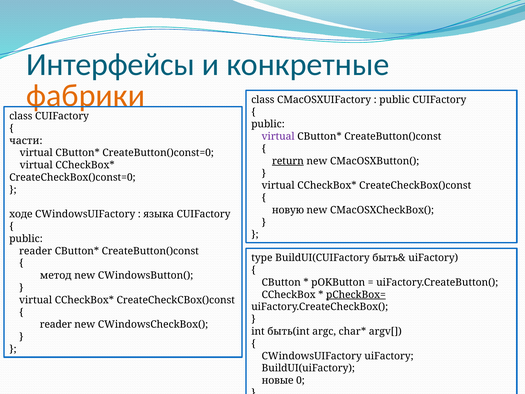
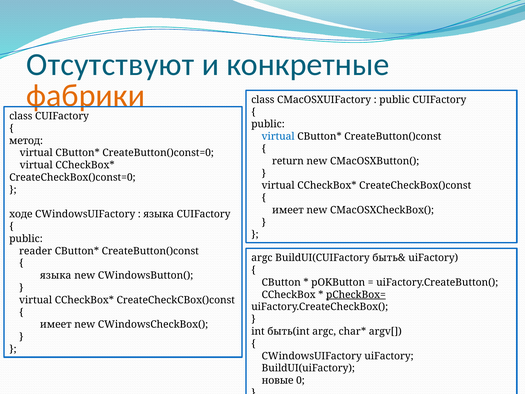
Интерфейсы: Интерфейсы -> Отсутствуют
virtual at (278, 136) colour: purple -> blue
части: части -> метод
return underline: present -> none
новую at (288, 210): новую -> имеет
type at (262, 258): type -> argc
метод at (56, 275): метод -> языка
reader at (56, 324): reader -> имеет
